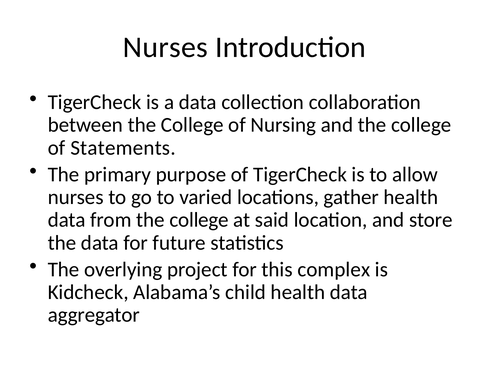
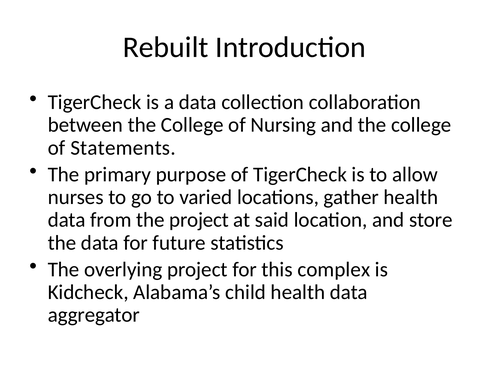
Nurses at (165, 47): Nurses -> Rebuilt
from the college: college -> project
